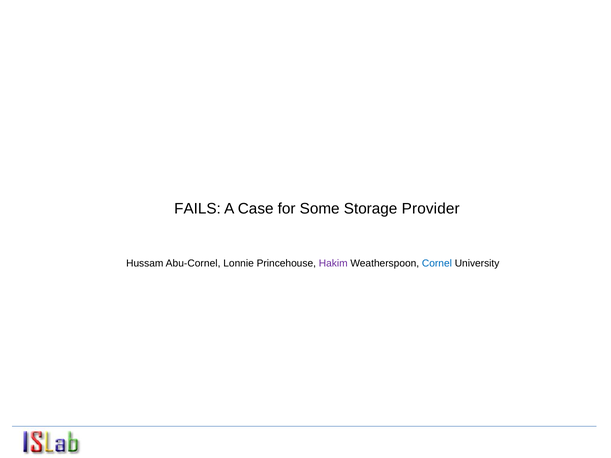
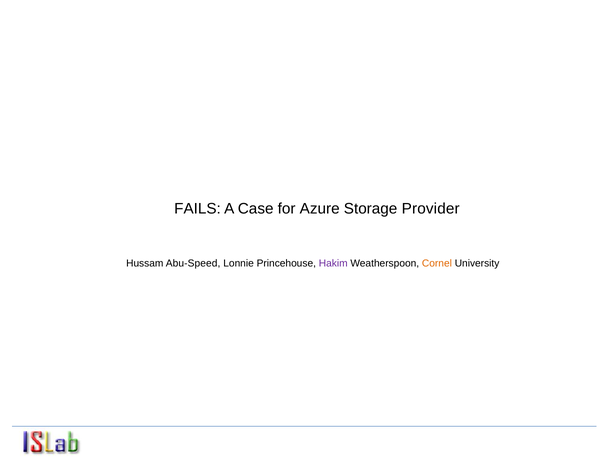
Some: Some -> Azure
Abu-Cornel: Abu-Cornel -> Abu-Speed
Cornel colour: blue -> orange
